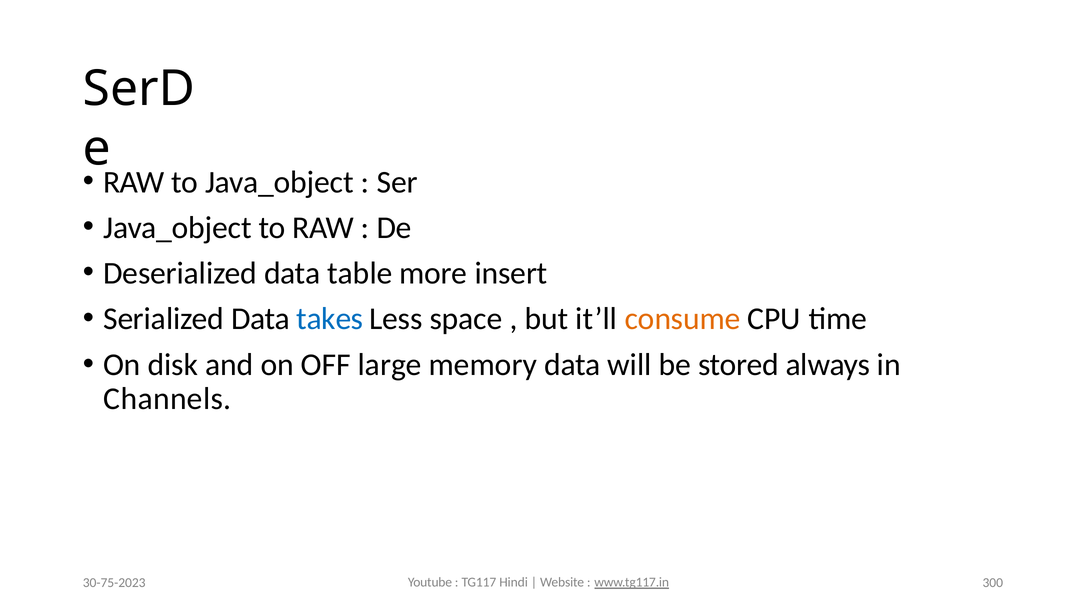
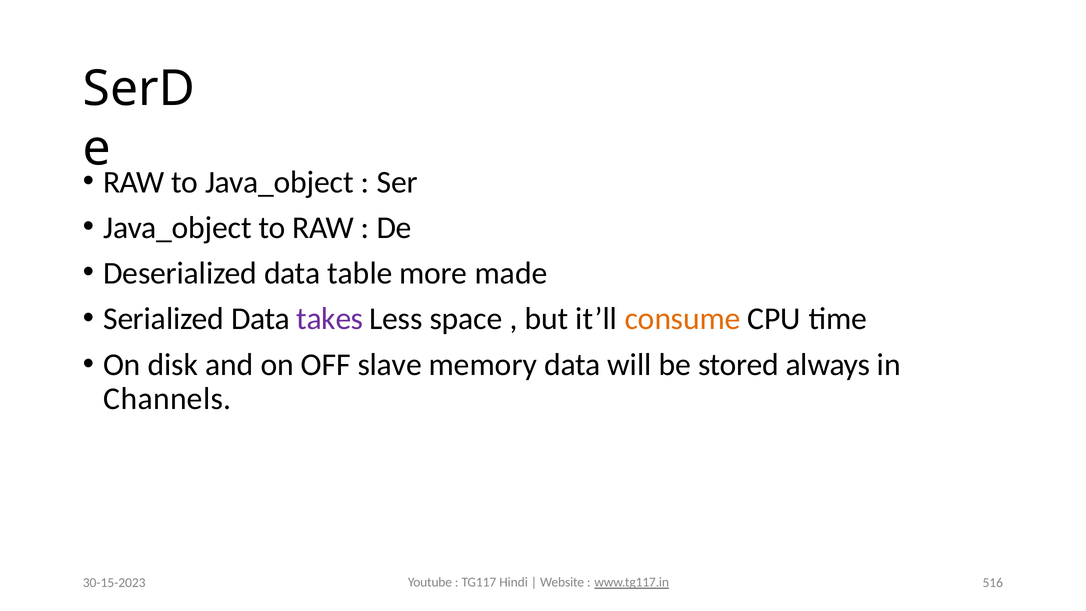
insert: insert -> made
takes colour: blue -> purple
large: large -> slave
30-75-2023: 30-75-2023 -> 30-15-2023
300: 300 -> 516
